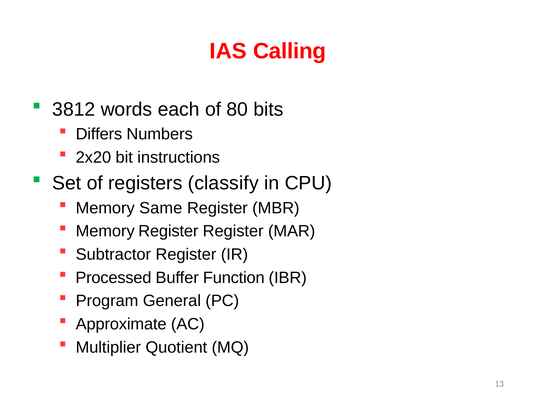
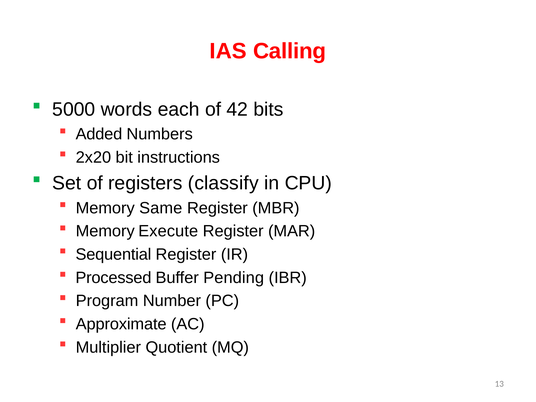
3812: 3812 -> 5000
80: 80 -> 42
Differs: Differs -> Added
Memory Register: Register -> Execute
Subtractor: Subtractor -> Sequential
Function: Function -> Pending
General: General -> Number
